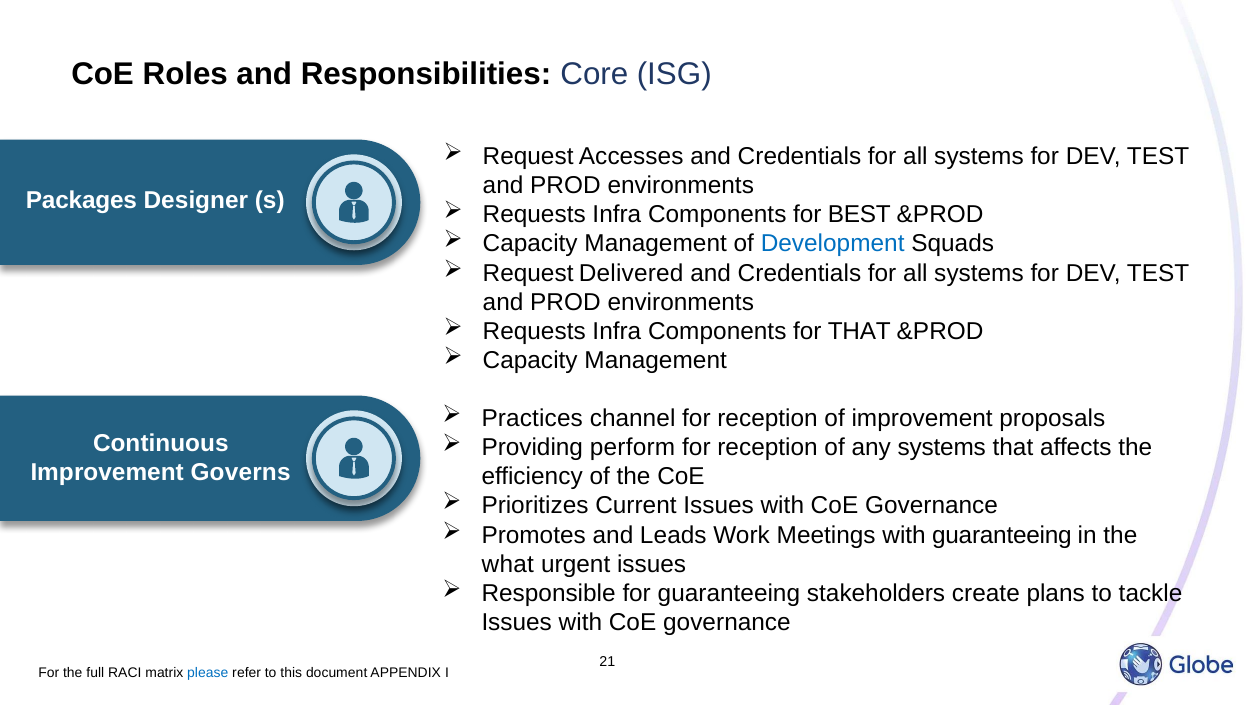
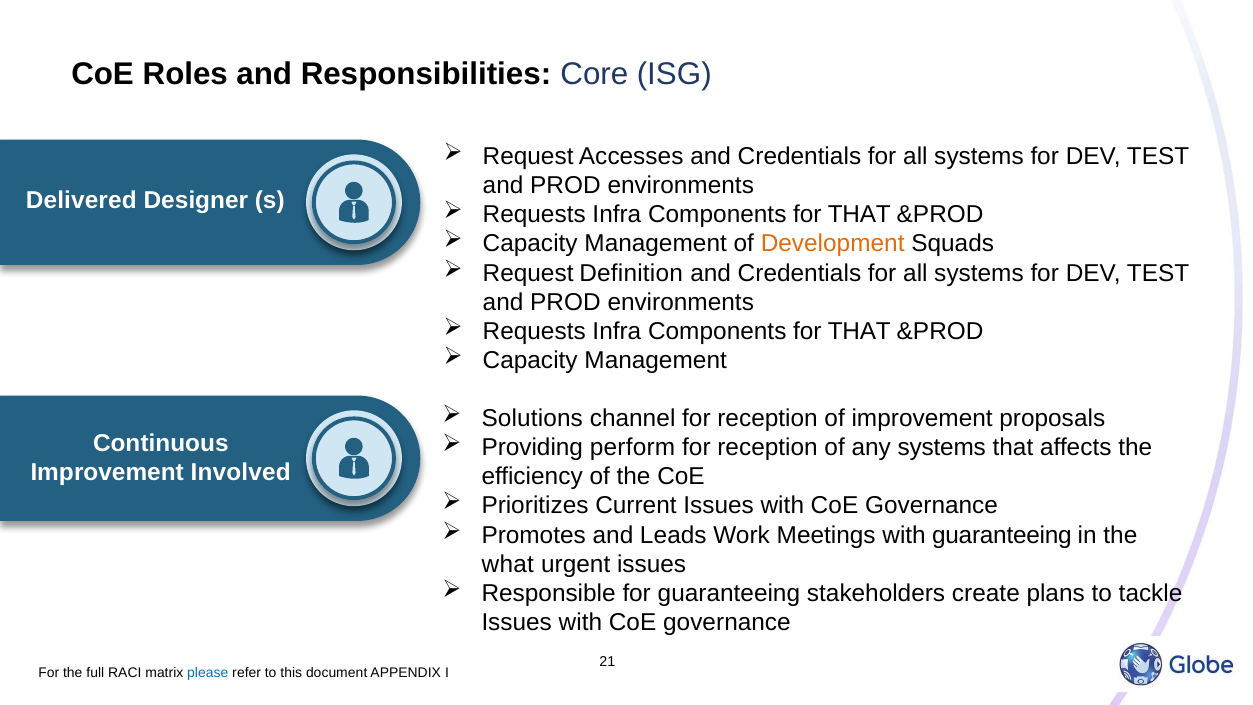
Packages: Packages -> Delivered
BEST at (859, 215): BEST -> THAT
Development colour: blue -> orange
Delivered: Delivered -> Definition
Practices: Practices -> Solutions
Governs: Governs -> Involved
